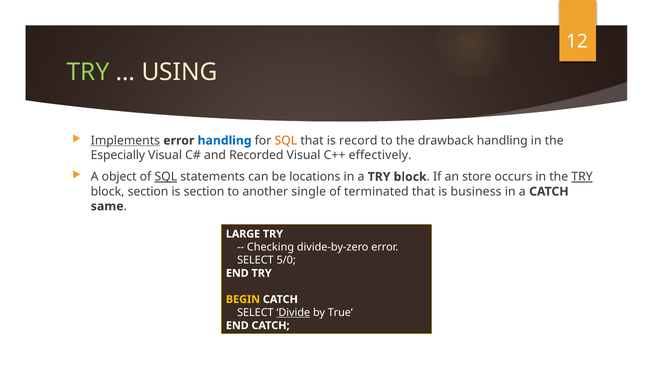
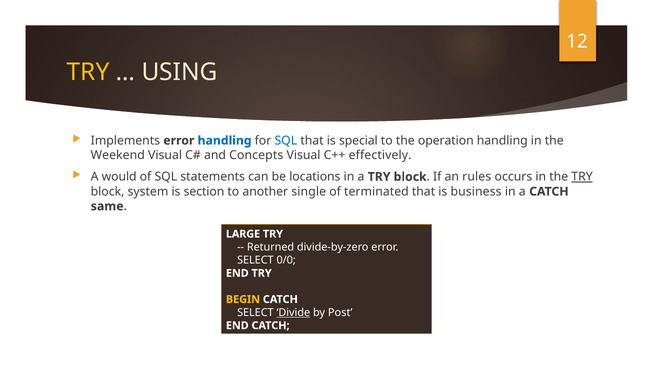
TRY at (88, 72) colour: light green -> yellow
Implements underline: present -> none
SQL at (286, 140) colour: orange -> blue
record: record -> special
drawback: drawback -> operation
Especially: Especially -> Weekend
Recorded: Recorded -> Concepts
object: object -> would
SQL at (166, 176) underline: present -> none
store: store -> rules
block section: section -> system
Checking: Checking -> Returned
5/0: 5/0 -> 0/0
True: True -> Post
